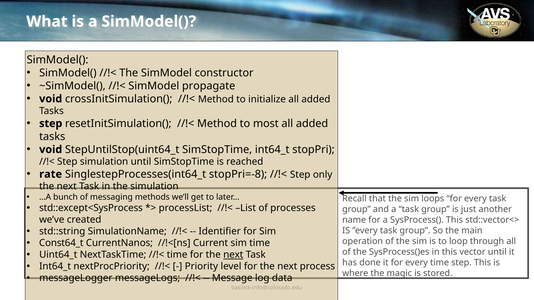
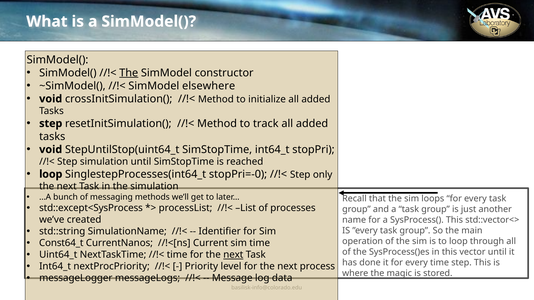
The at (129, 73) underline: none -> present
propagate: propagate -> elsewhere
most: most -> track
rate at (51, 174): rate -> loop
stopPri=-8: stopPri=-8 -> stopPri=-0
